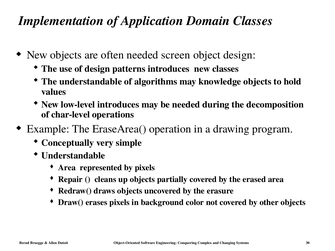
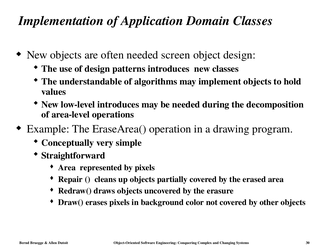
knowledge: knowledge -> implement
char-level: char-level -> area-level
Understandable at (73, 156): Understandable -> Straightforward
